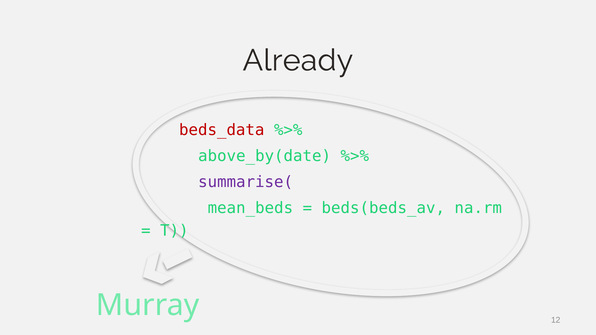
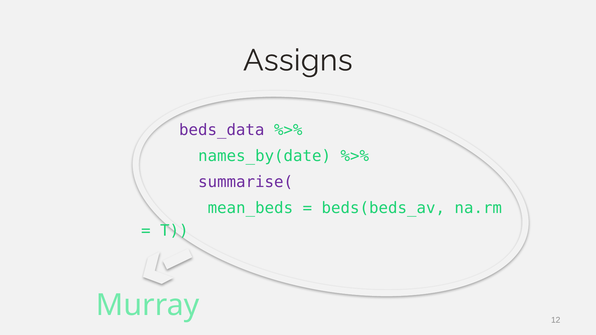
Already: Already -> Assigns
beds_data colour: red -> purple
above_by(date: above_by(date -> names_by(date
